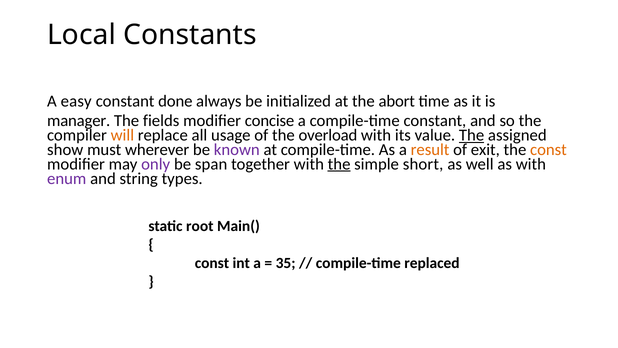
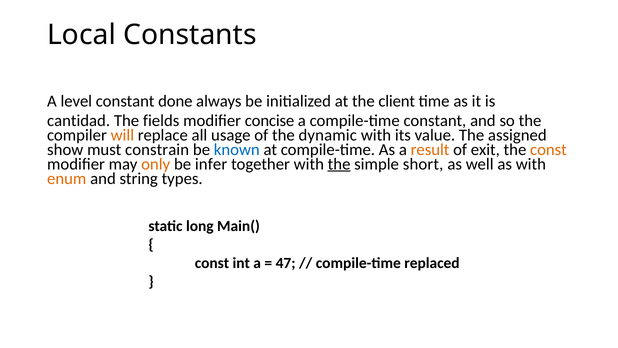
easy: easy -> level
abort: abort -> client
manager: manager -> cantidad
overload: overload -> dynamic
The at (472, 135) underline: present -> none
wherever: wherever -> constrain
known colour: purple -> blue
only colour: purple -> orange
span: span -> infer
enum colour: purple -> orange
root: root -> long
35: 35 -> 47
